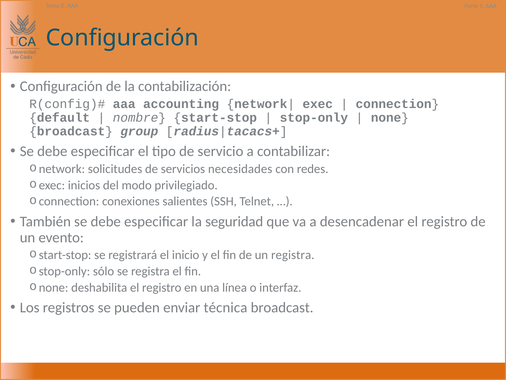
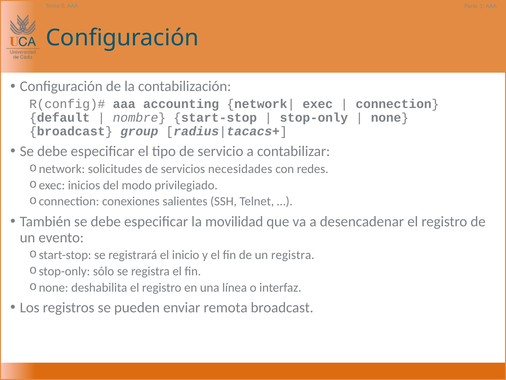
seguridad: seguridad -> movilidad
técnica: técnica -> remota
